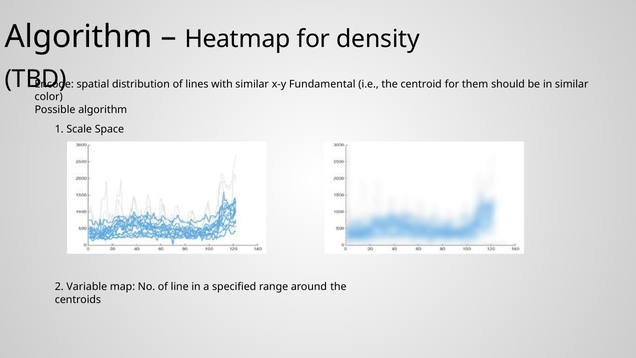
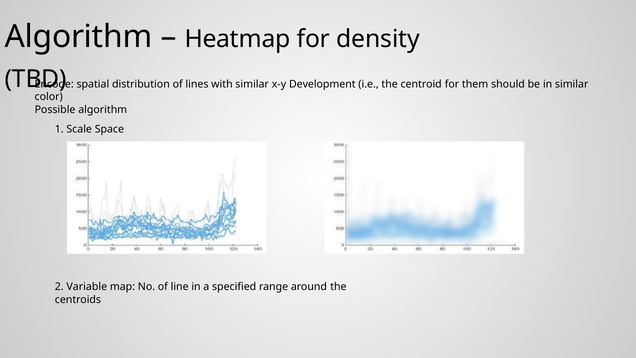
Fundamental: Fundamental -> Development
